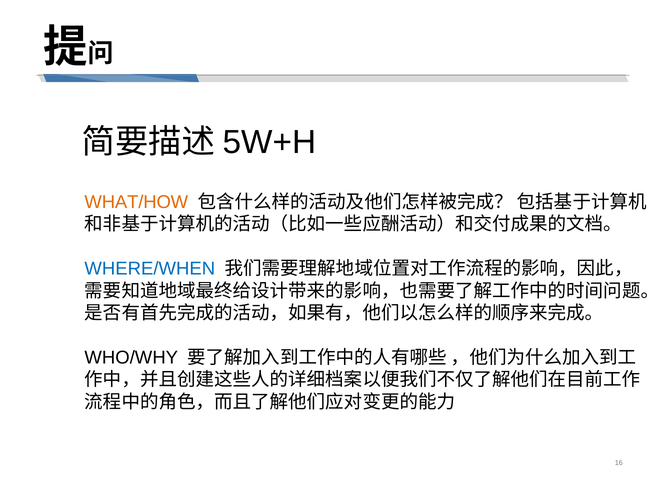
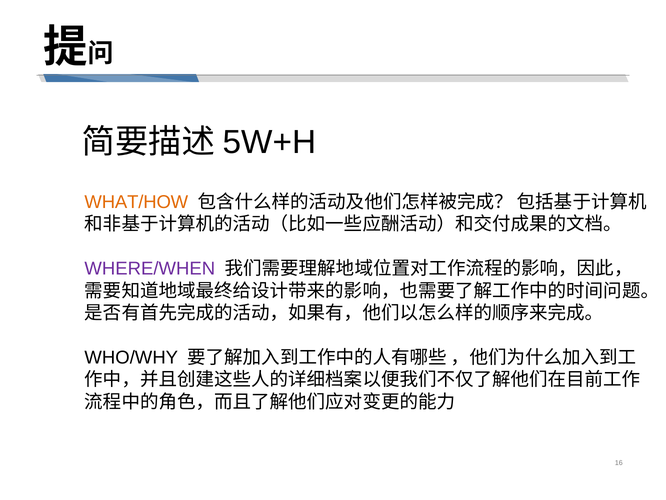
WHERE/WHEN colour: blue -> purple
